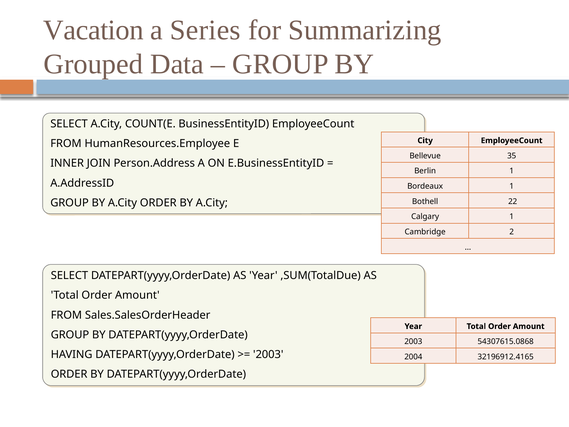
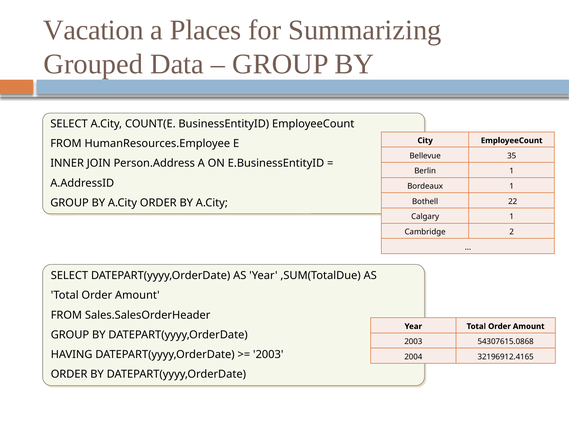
Series: Series -> Places
